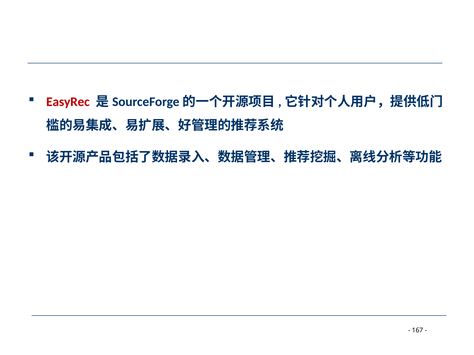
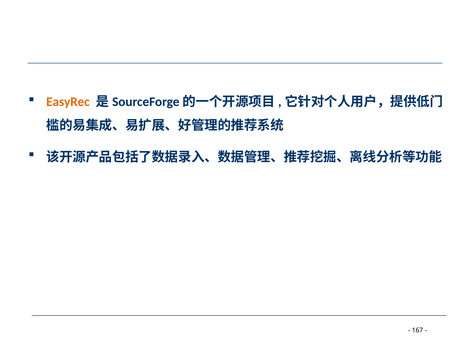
EasyRec colour: red -> orange
